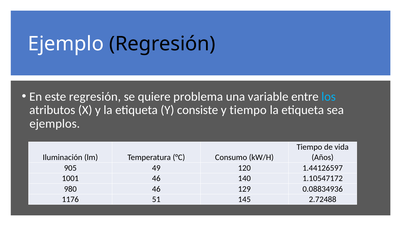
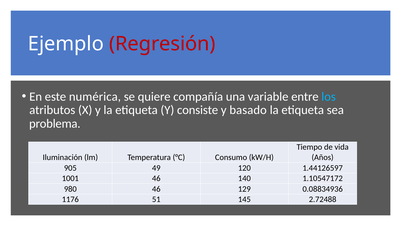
Regresión at (162, 44) colour: black -> red
este regresión: regresión -> numérica
problema: problema -> compañía
y tiempo: tiempo -> basado
ejemplos: ejemplos -> problema
